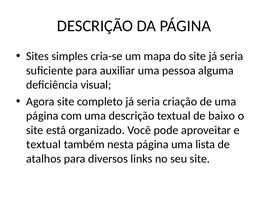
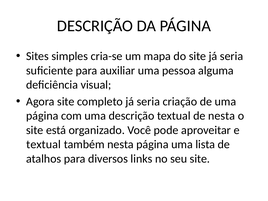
de baixo: baixo -> nesta
